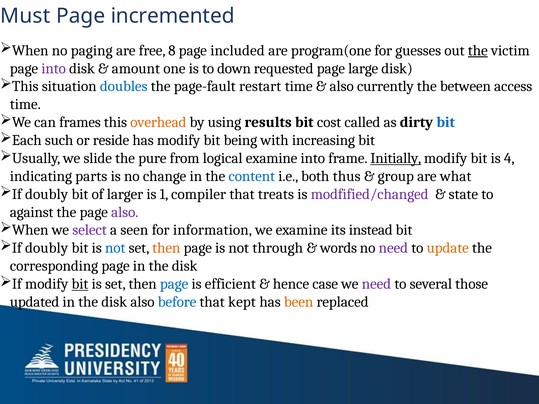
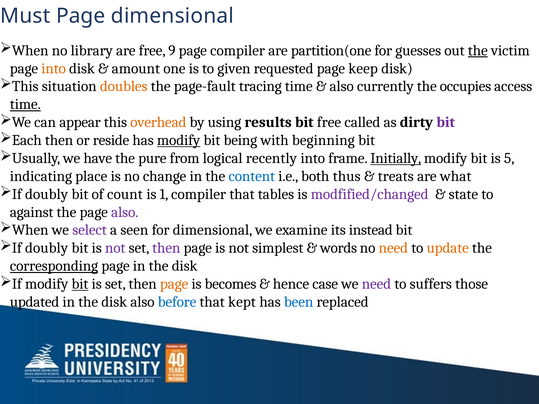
Page incremented: incremented -> dimensional
paging: paging -> library
8: 8 -> 9
page included: included -> compiler
program(one: program(one -> partition(one
into at (54, 68) colour: purple -> orange
down: down -> given
large: large -> keep
doubles colour: blue -> orange
restart: restart -> tracing
between: between -> occupies
time at (25, 104) underline: none -> present
frames: frames -> appear
bit cost: cost -> free
bit at (446, 122) colour: blue -> purple
such at (59, 140): such -> then
modify at (179, 140) underline: none -> present
increasing: increasing -> beginning
slide: slide -> have
logical examine: examine -> recently
4: 4 -> 5
parts: parts -> place
group: group -> treats
larger: larger -> count
treats: treats -> tables
for information: information -> dimensional
not at (115, 248) colour: blue -> purple
then at (166, 248) colour: orange -> purple
through: through -> simplest
need at (393, 248) colour: purple -> orange
corresponding underline: none -> present
page at (174, 284) colour: blue -> orange
efficient: efficient -> becomes
several: several -> suffers
been colour: orange -> blue
